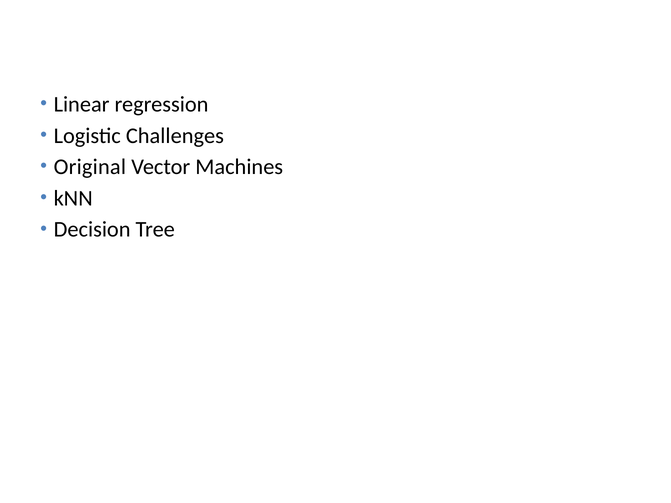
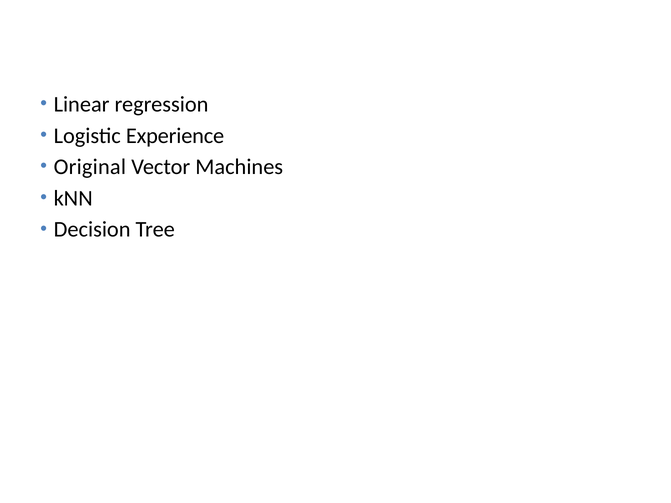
Challenges: Challenges -> Experience
